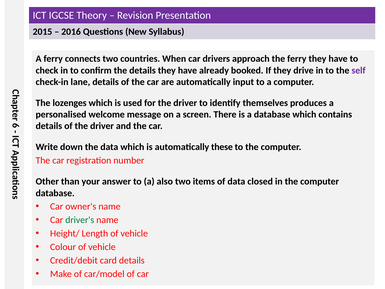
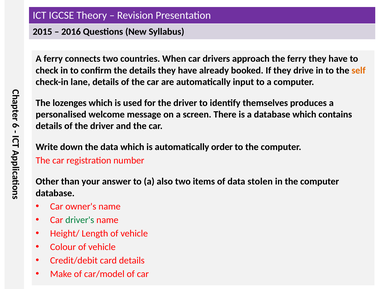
self colour: purple -> orange
these: these -> order
closed: closed -> stolen
